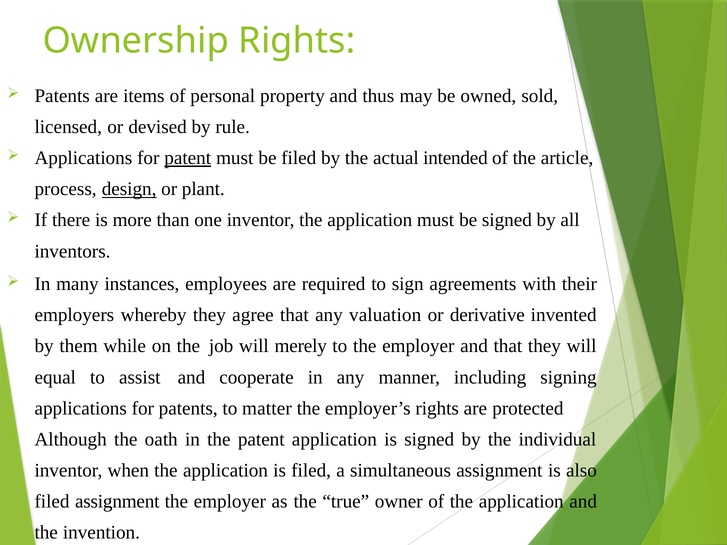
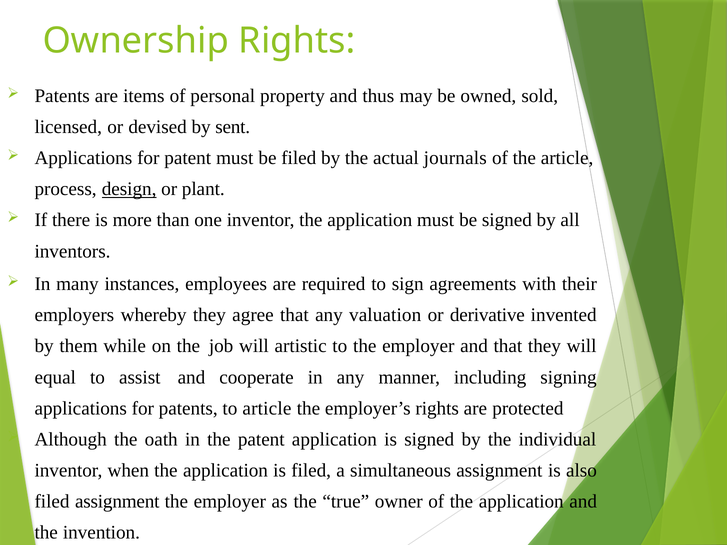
rule: rule -> sent
patent at (188, 158) underline: present -> none
intended: intended -> journals
merely: merely -> artistic
to matter: matter -> article
